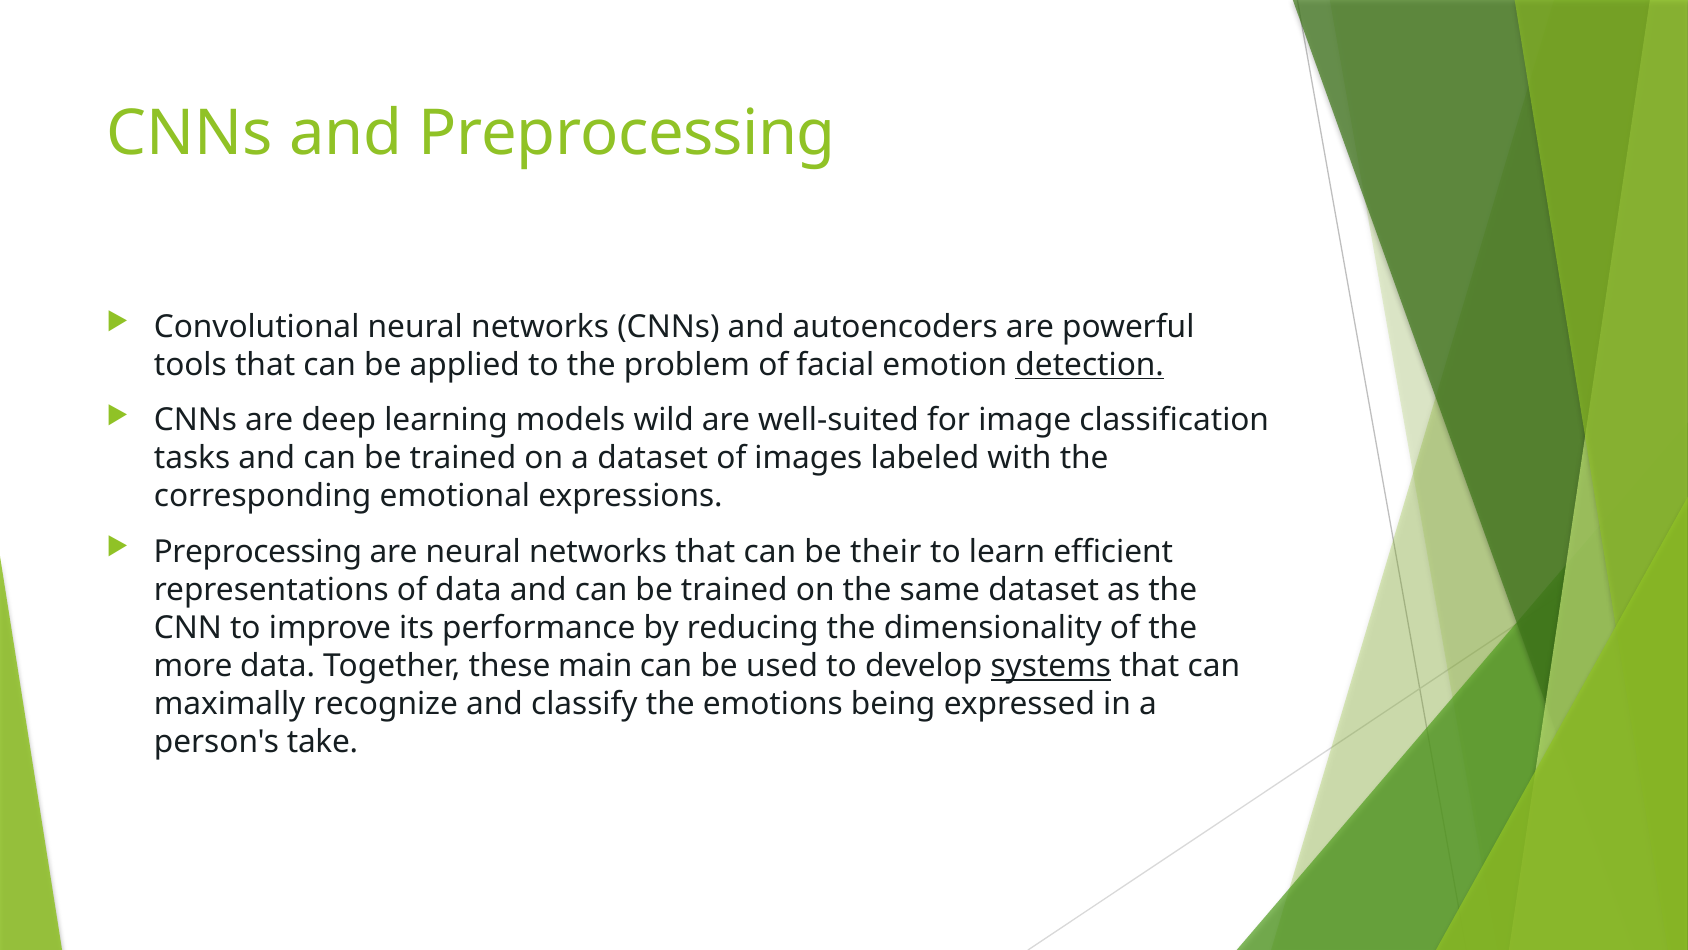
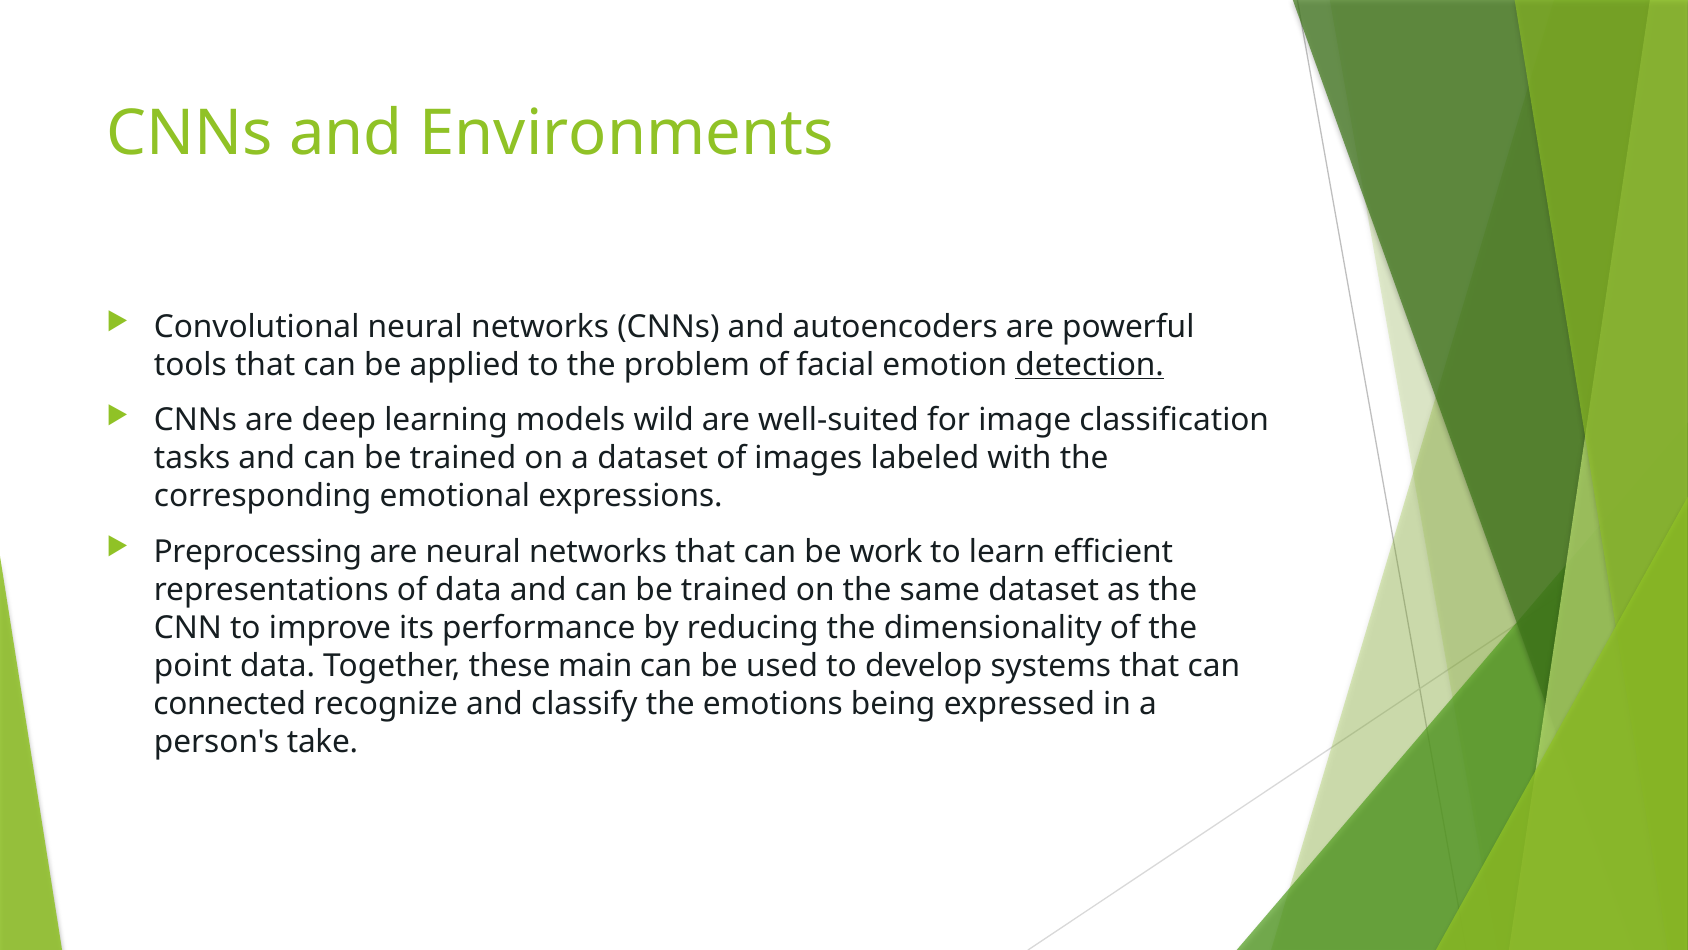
and Preprocessing: Preprocessing -> Environments
their: their -> work
more: more -> point
systems underline: present -> none
maximally: maximally -> connected
